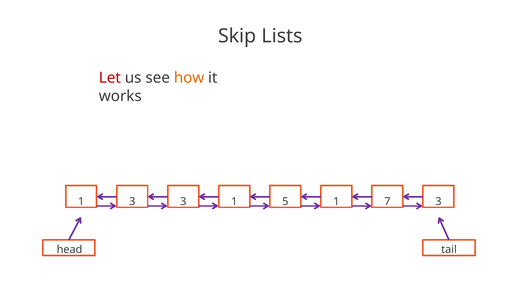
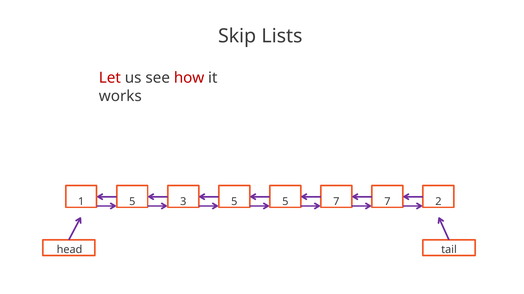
how colour: orange -> red
1 3: 3 -> 5
3 1: 1 -> 5
5 1: 1 -> 7
7 3: 3 -> 2
